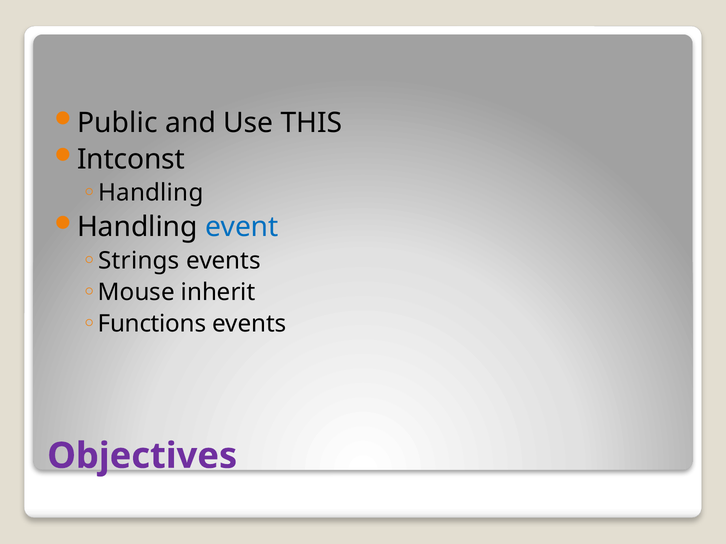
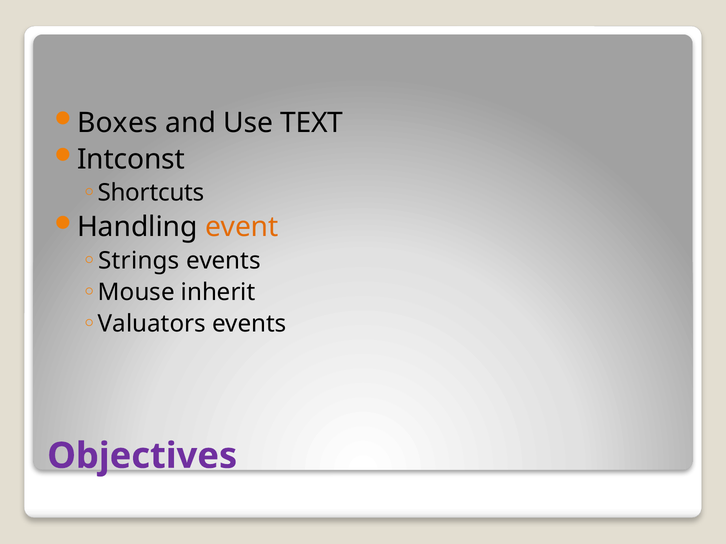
Public: Public -> Boxes
THIS: THIS -> TEXT
Handling at (151, 193): Handling -> Shortcuts
event colour: blue -> orange
Functions: Functions -> Valuators
